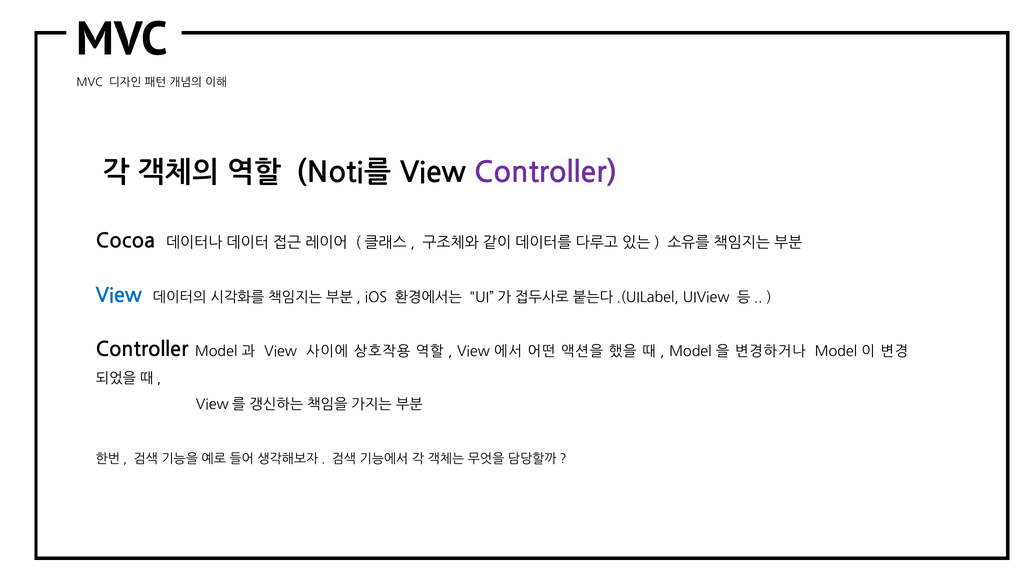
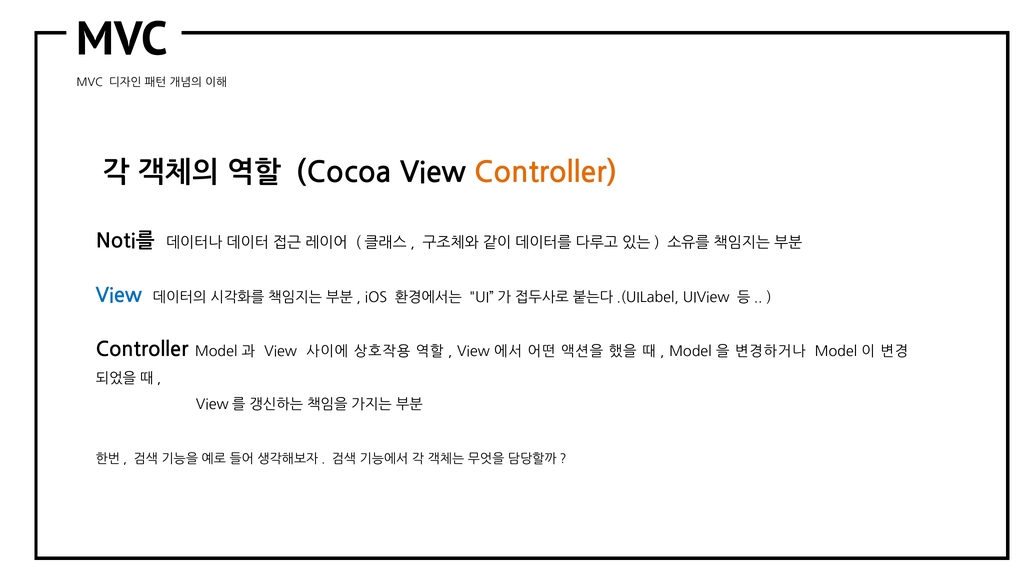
Noti를: Noti를 -> Cocoa
Controller at (546, 173) colour: purple -> orange
Cocoa: Cocoa -> Noti를
